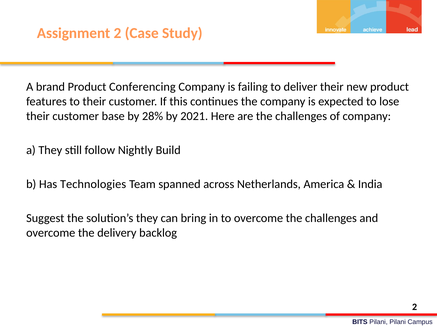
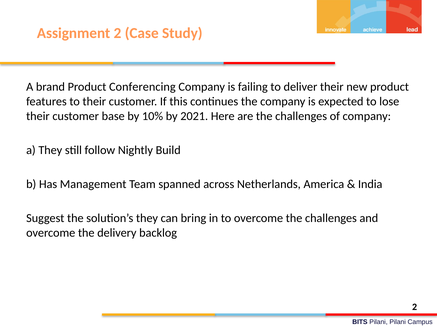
28%: 28% -> 10%
Technologies: Technologies -> Management
